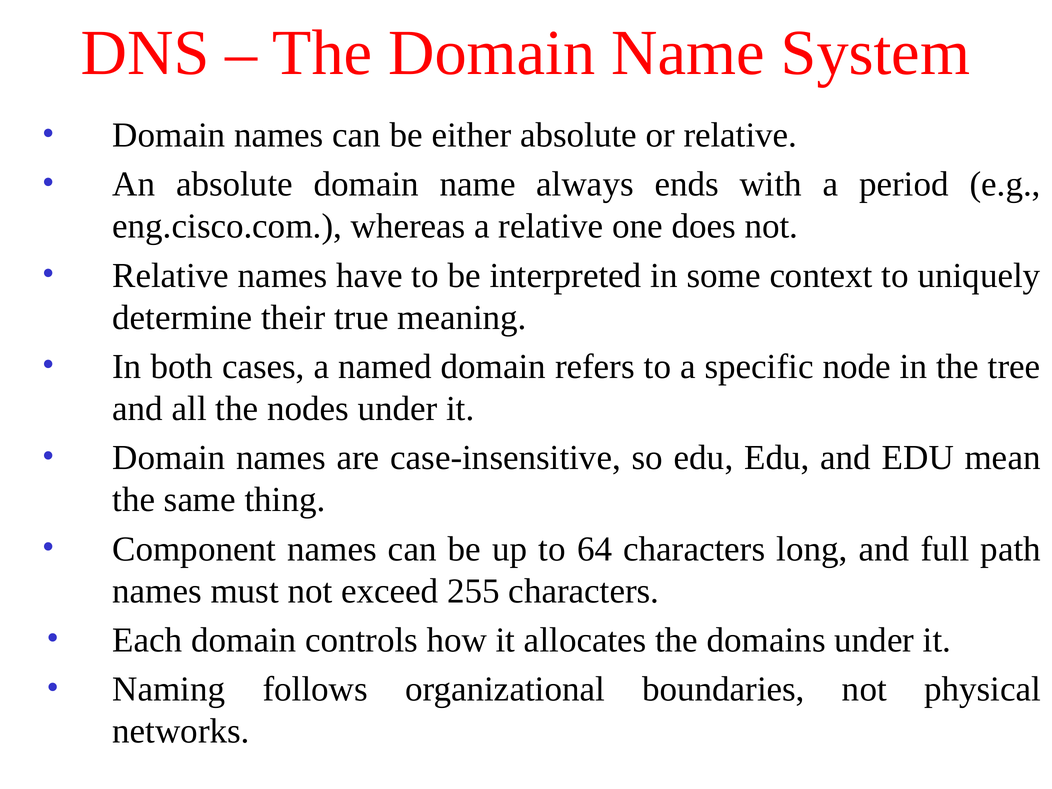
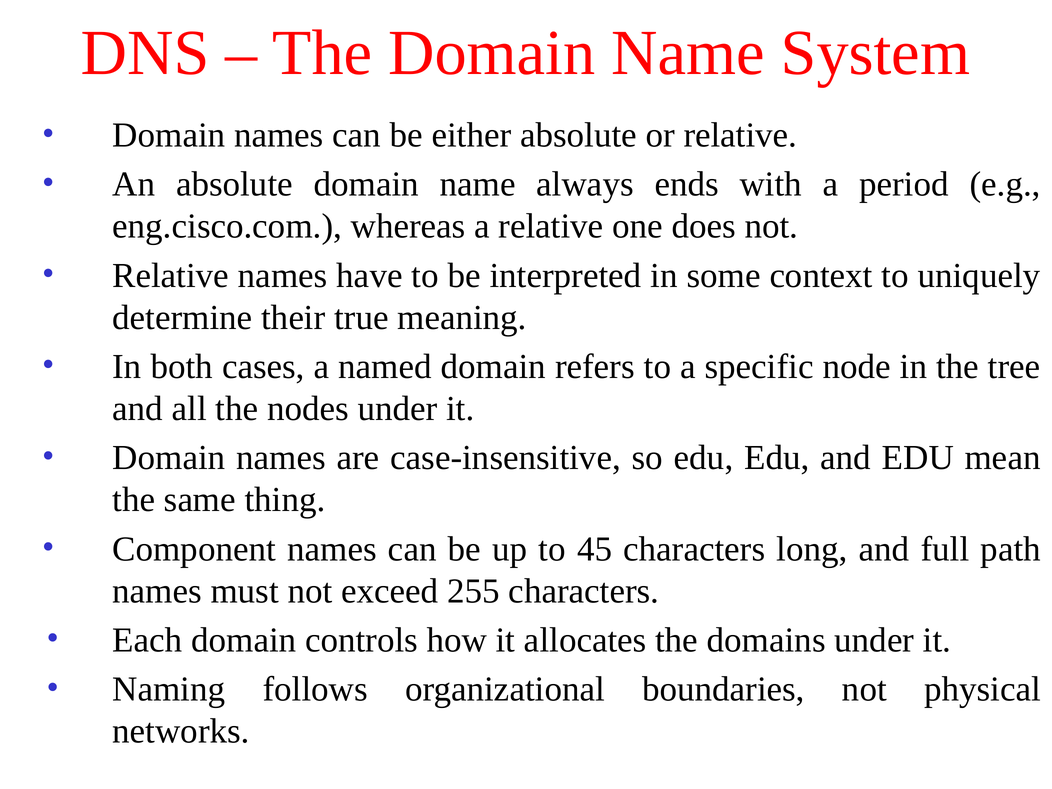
64: 64 -> 45
